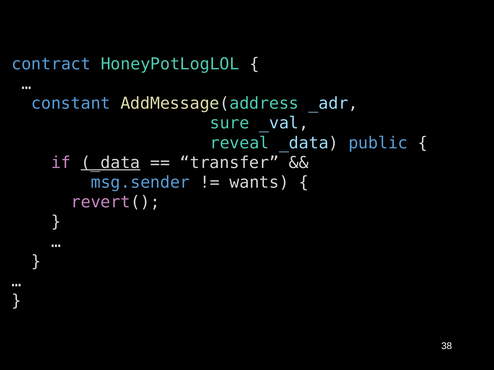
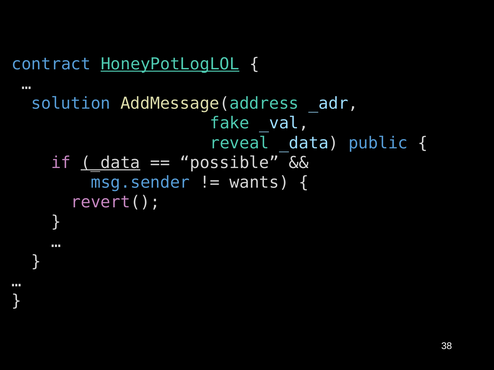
HoneyPotLogLOL underline: none -> present
constant: constant -> solution
sure: sure -> fake
transfer: transfer -> possible
